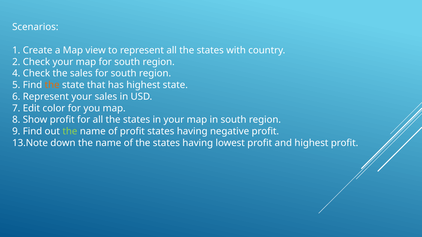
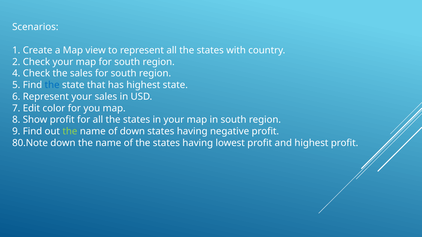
the at (52, 85) colour: orange -> blue
of profit: profit -> down
13.Note: 13.Note -> 80.Note
